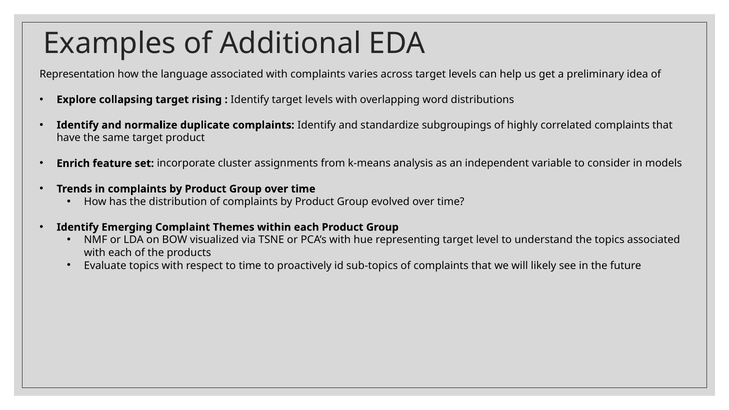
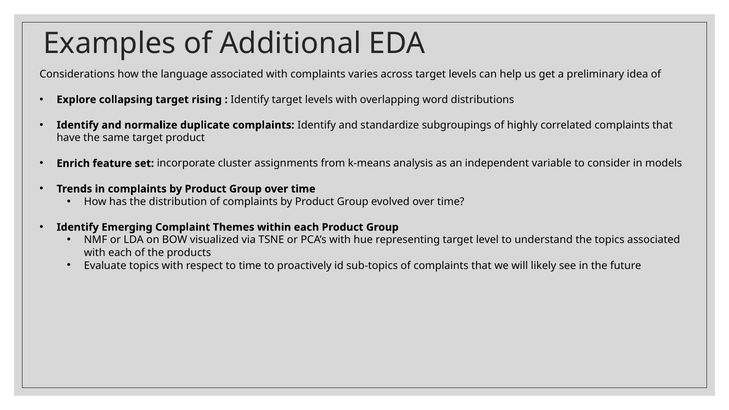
Representation: Representation -> Considerations
